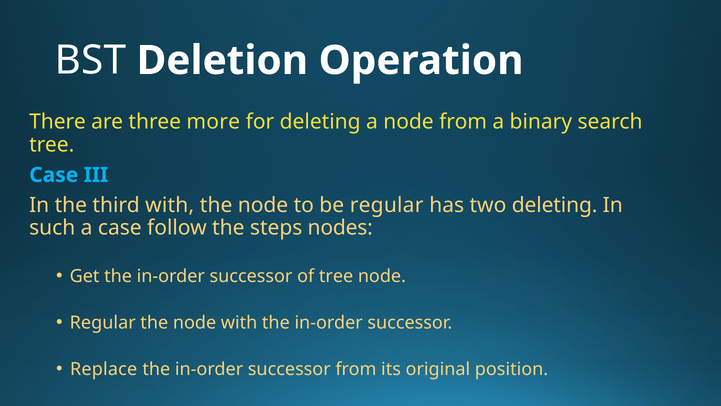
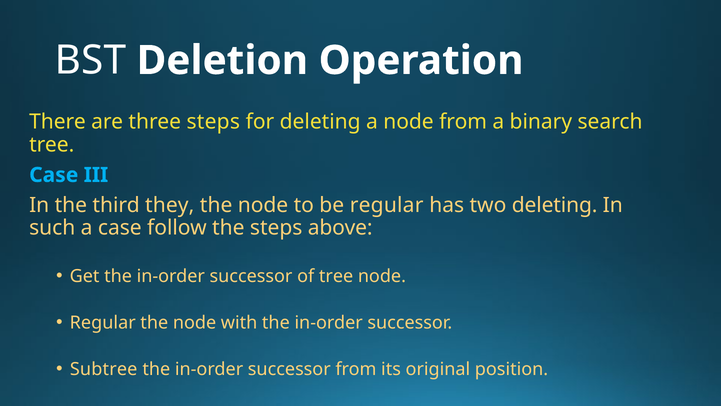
three more: more -> steps
third with: with -> they
nodes: nodes -> above
Replace: Replace -> Subtree
